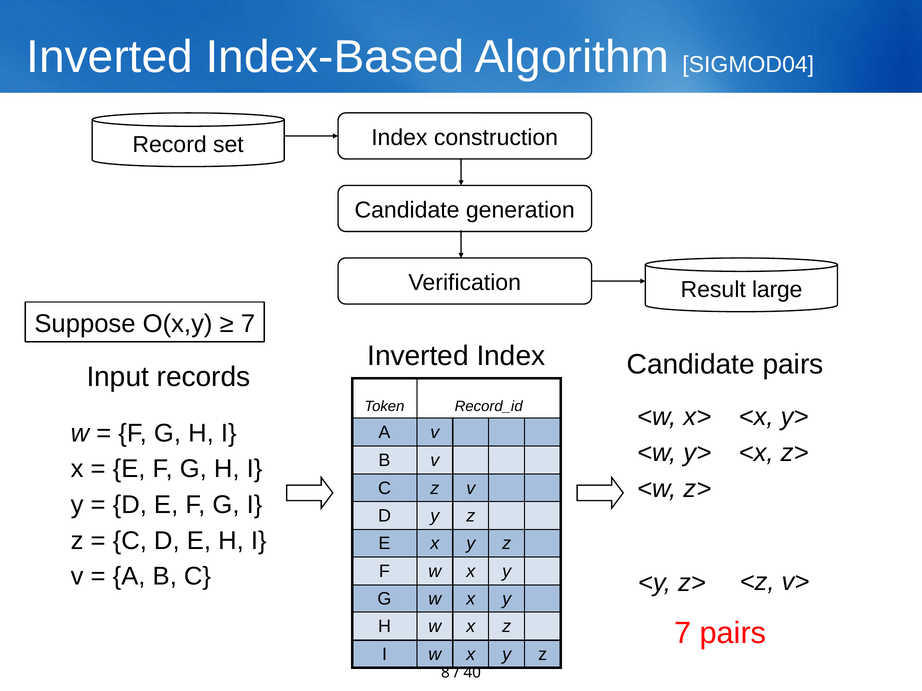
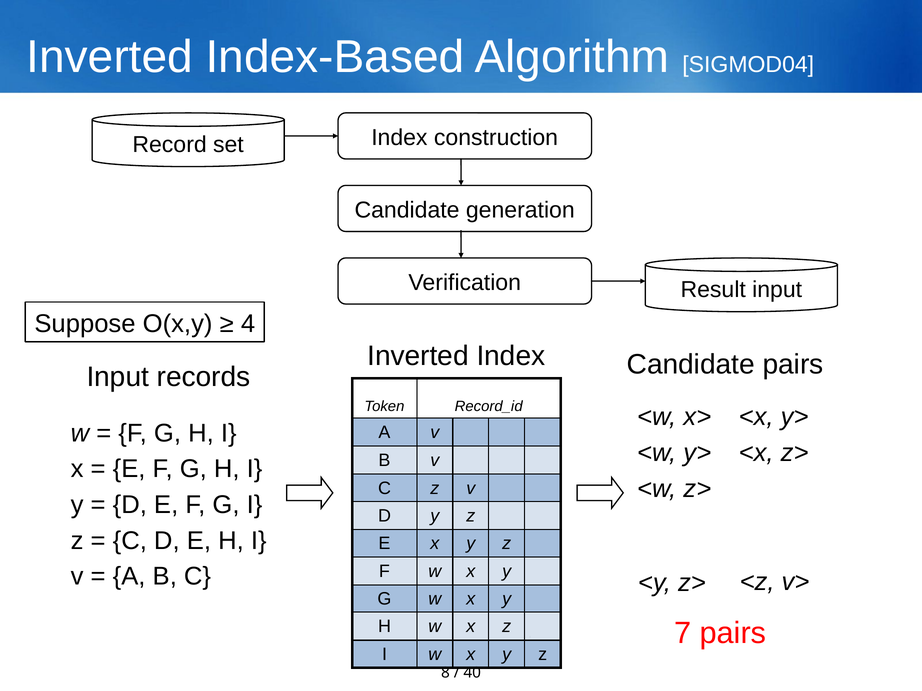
Result large: large -> input
7 at (248, 324): 7 -> 4
